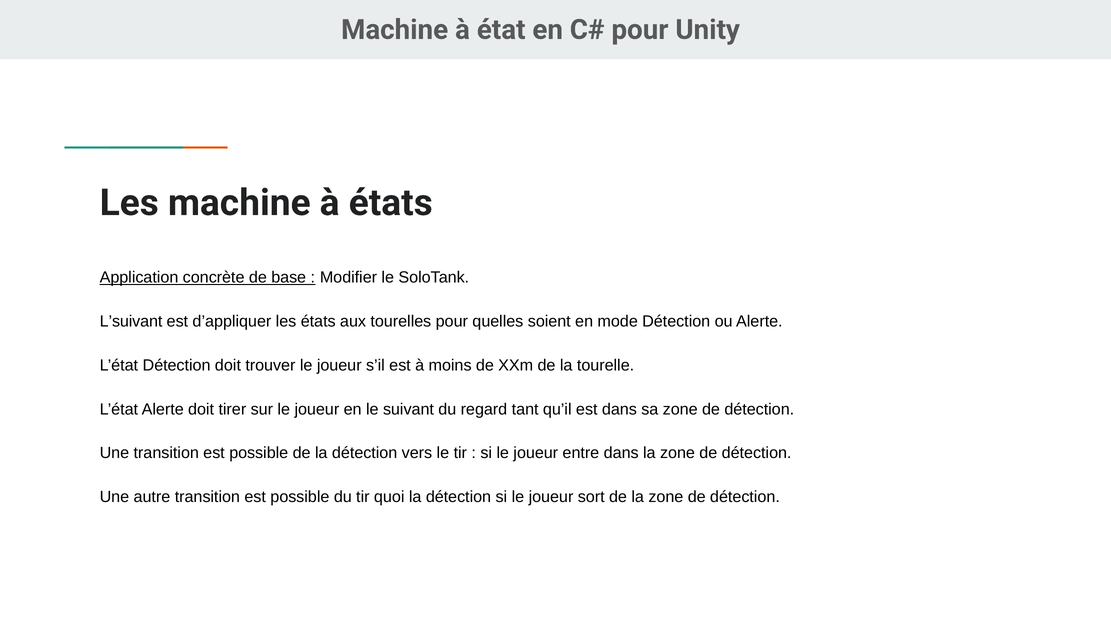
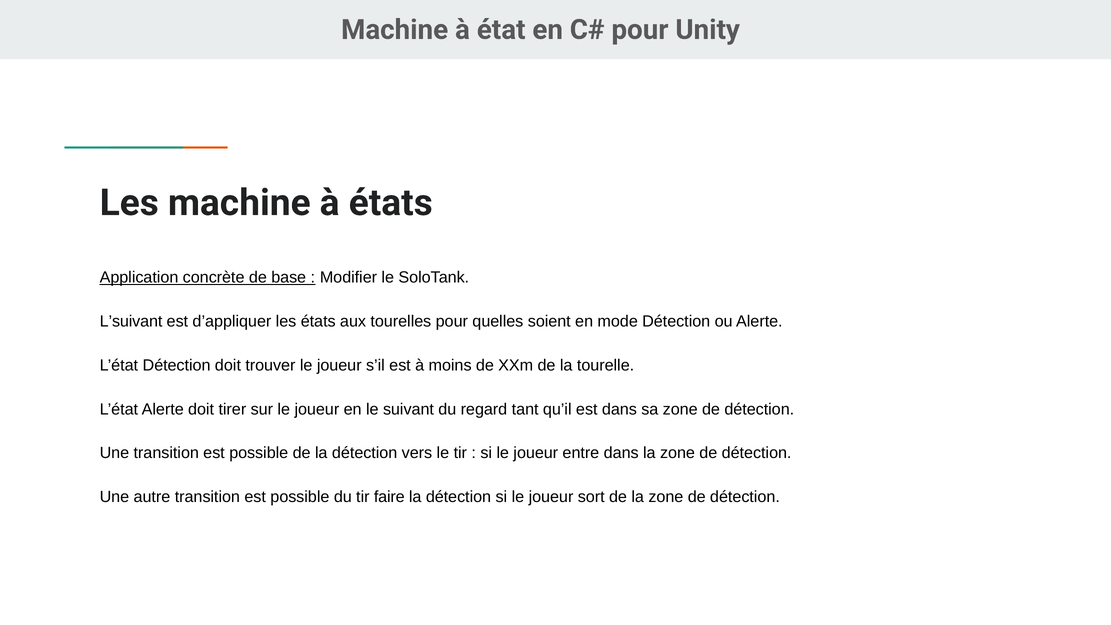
quoi: quoi -> faire
